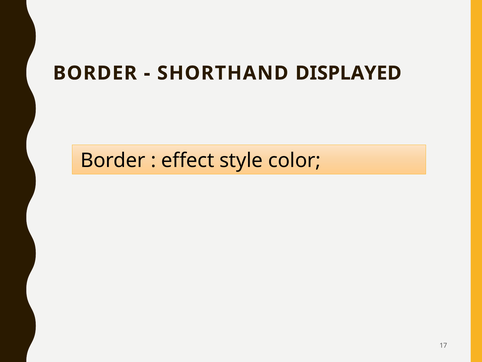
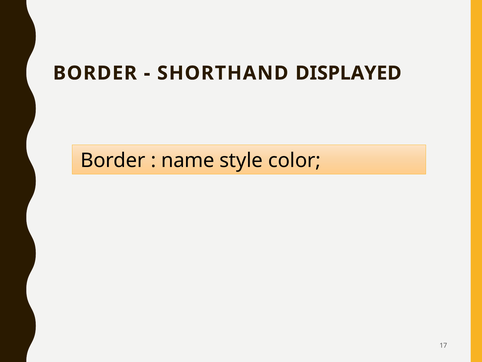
effect: effect -> name
